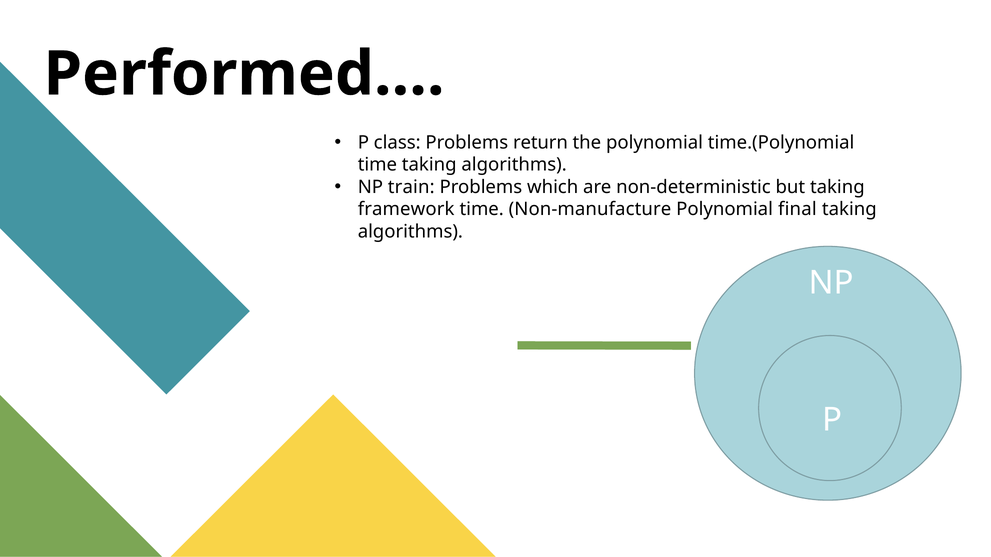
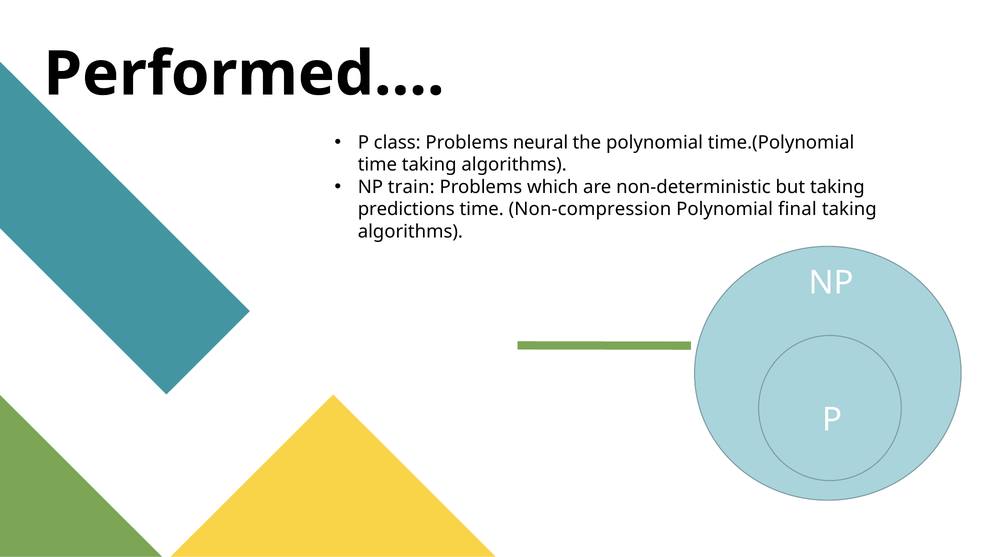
return: return -> neural
framework: framework -> predictions
Non-manufacture: Non-manufacture -> Non-compression
